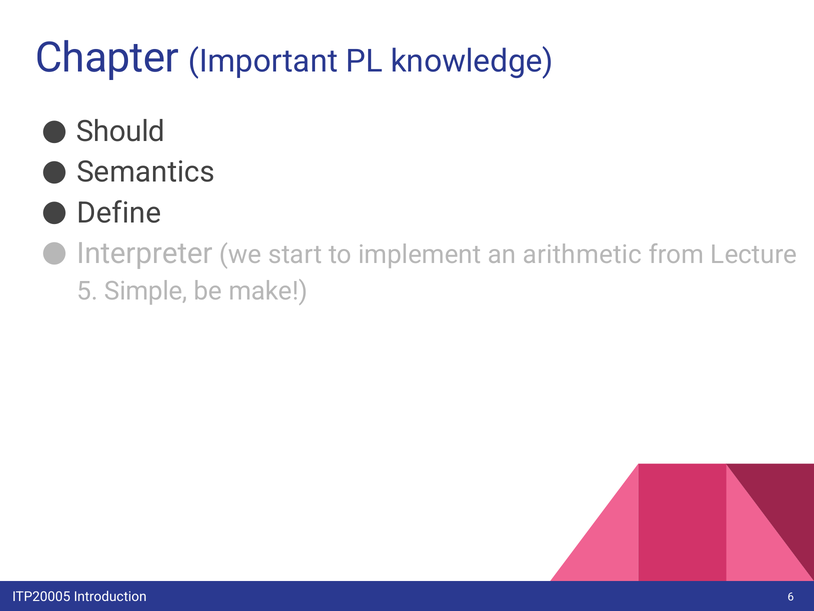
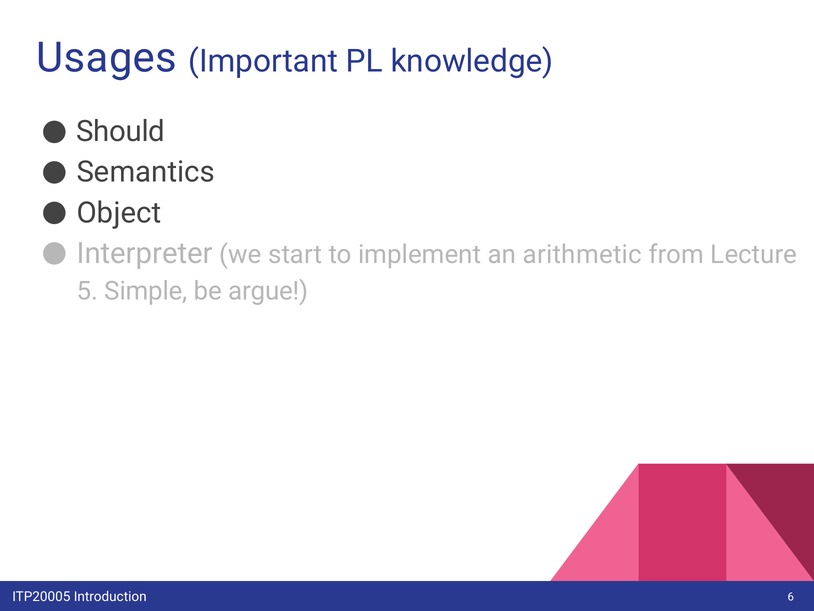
Chapter: Chapter -> Usages
Define: Define -> Object
make: make -> argue
